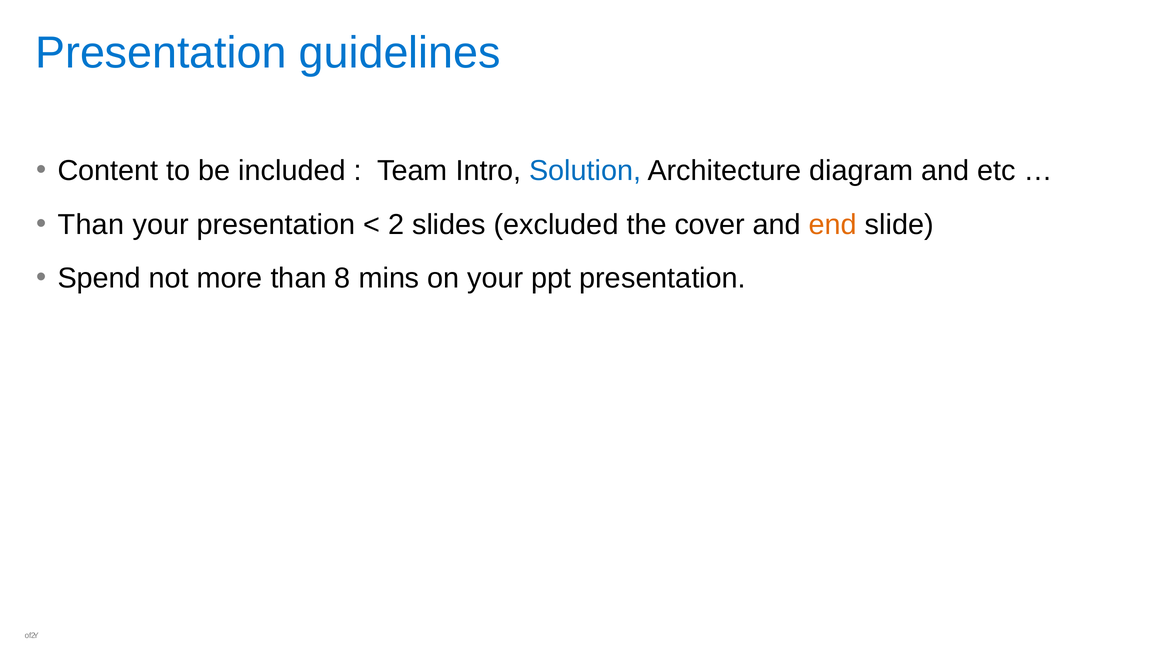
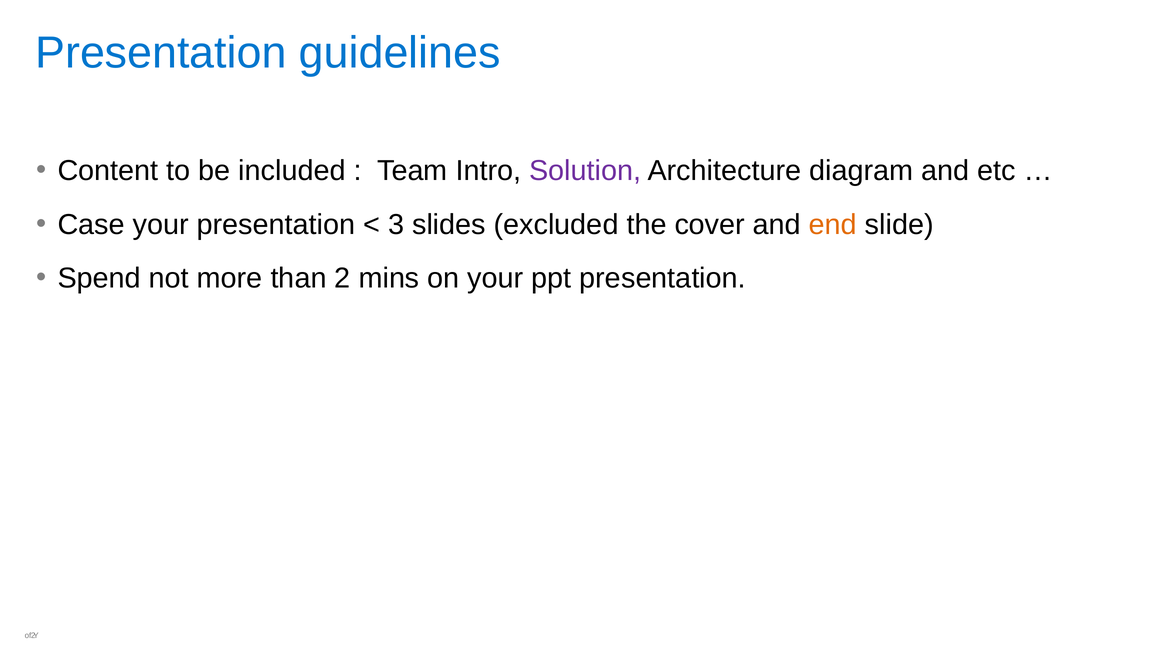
Solution colour: blue -> purple
Than at (91, 224): Than -> Case
2 at (396, 224): 2 -> 3
than 8: 8 -> 2
